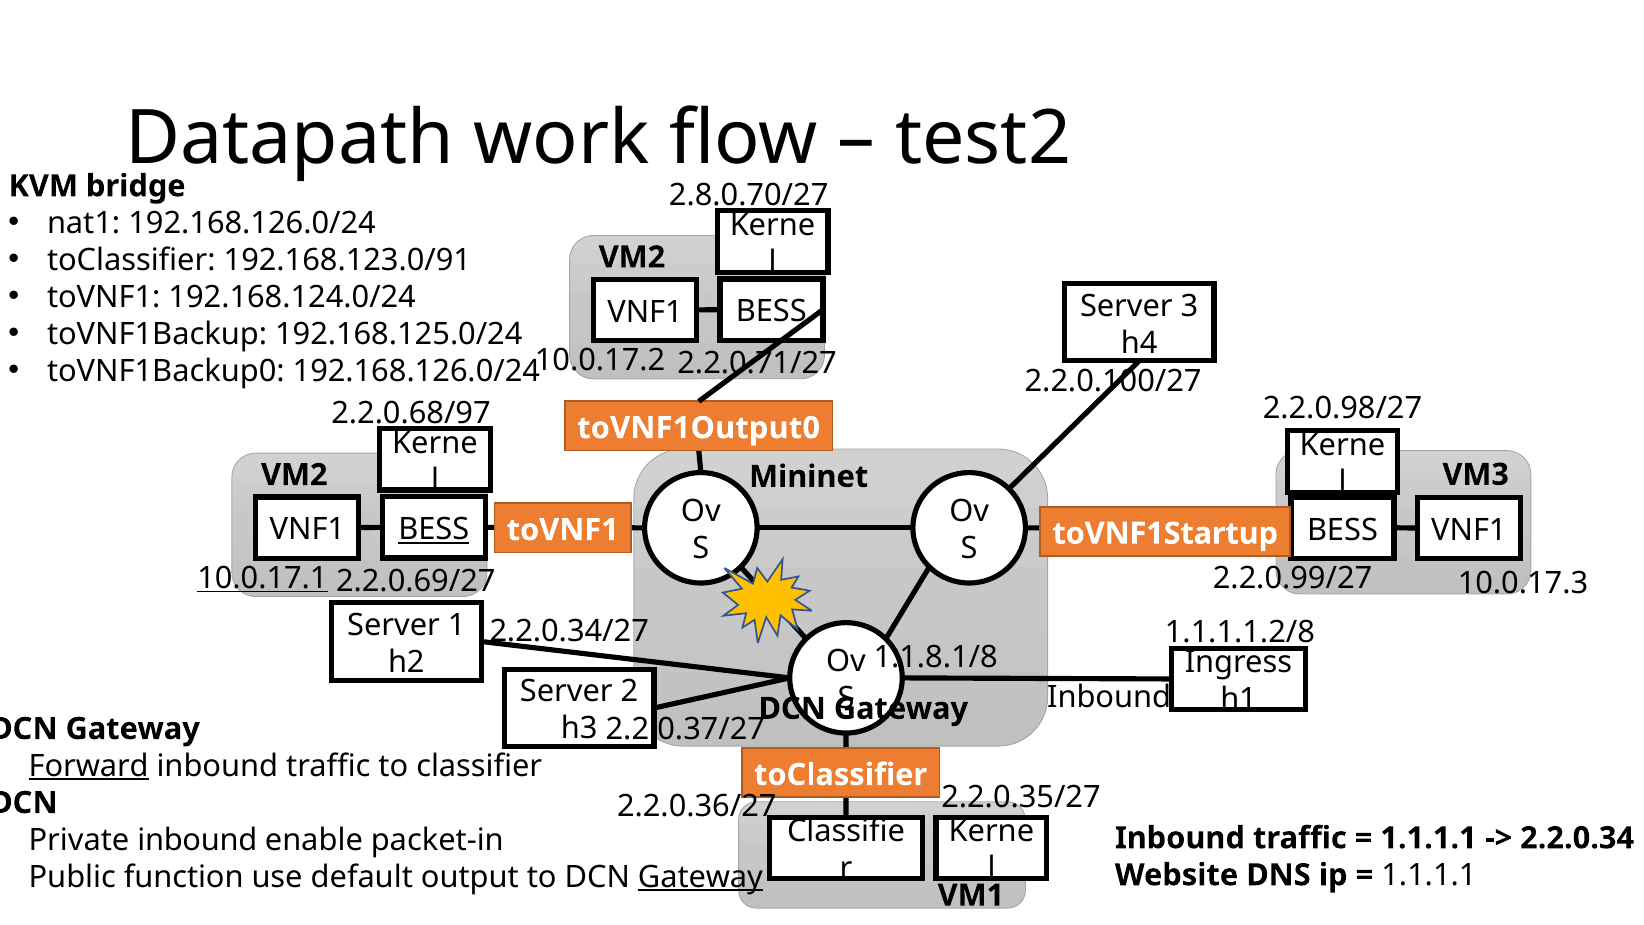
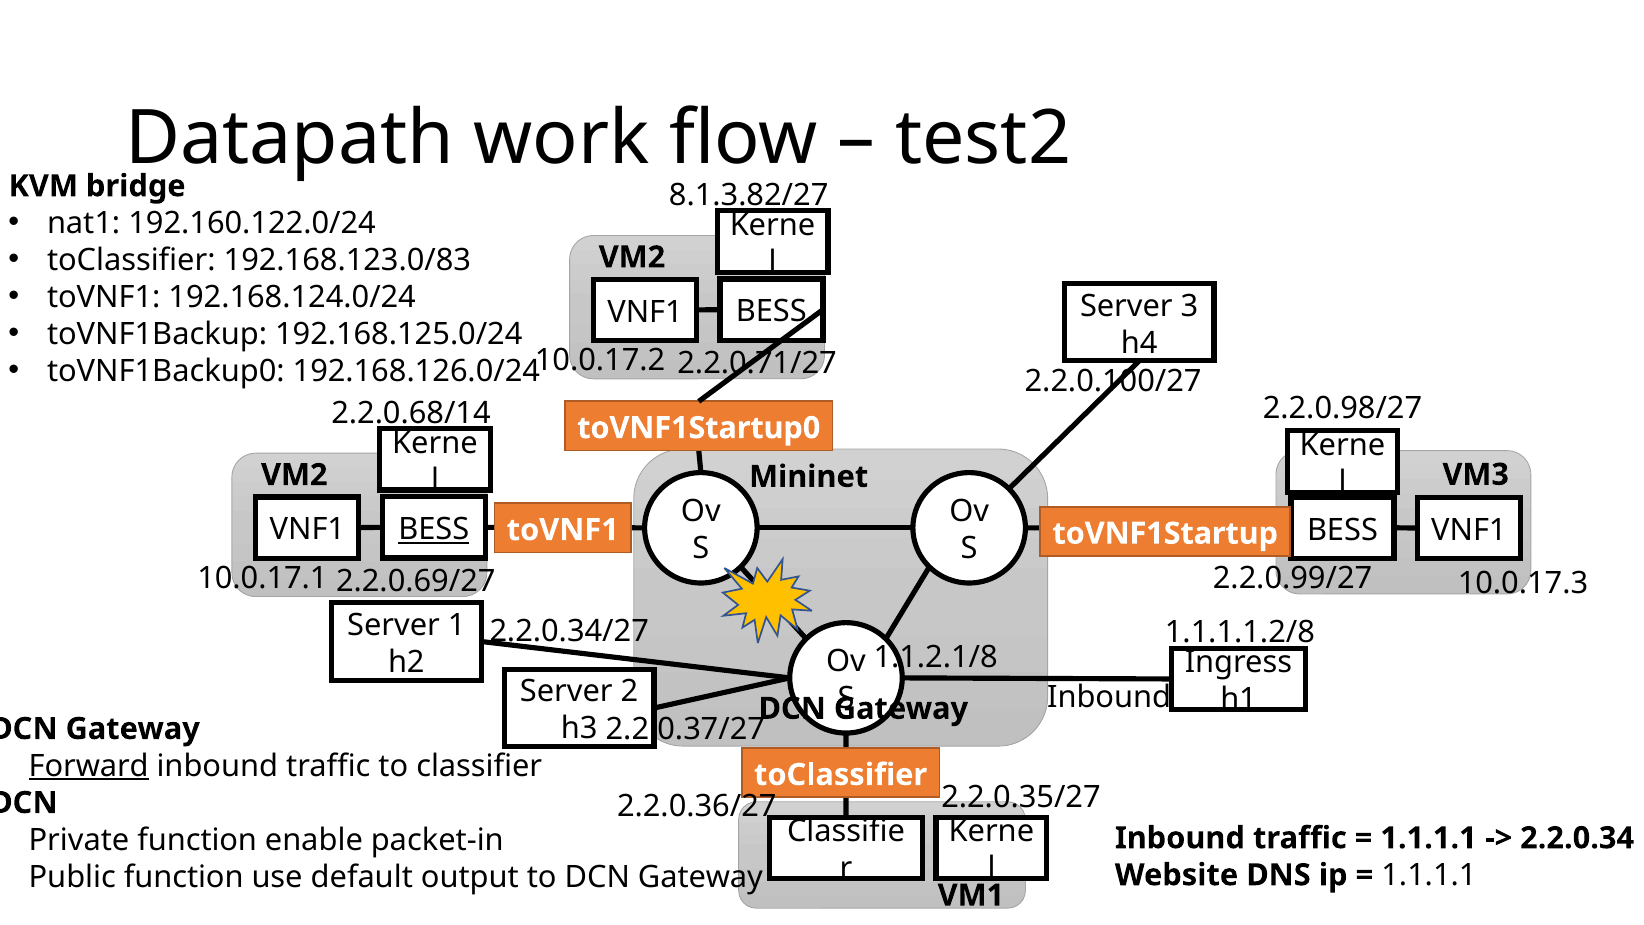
2.8.0.70/27: 2.8.0.70/27 -> 8.1.3.82/27
nat1 192.168.126.0/24: 192.168.126.0/24 -> 192.160.122.0/24
192.168.123.0/91: 192.168.123.0/91 -> 192.168.123.0/83
2.2.0.68/97: 2.2.0.68/97 -> 2.2.0.68/14
toVNF1Output0: toVNF1Output0 -> toVNF1Startup0
10.0.17.1 underline: present -> none
1.1.8.1/8: 1.1.8.1/8 -> 1.1.2.1/8
Private inbound: inbound -> function
Gateway at (700, 877) underline: present -> none
